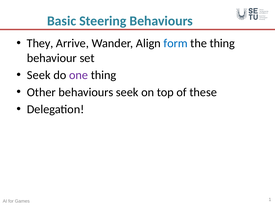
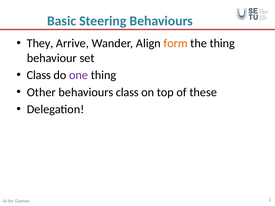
form colour: blue -> orange
Seek at (39, 75): Seek -> Class
behaviours seek: seek -> class
